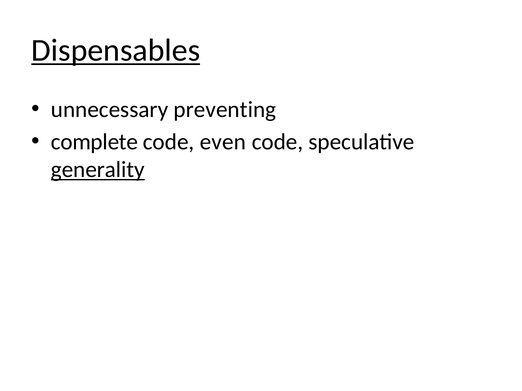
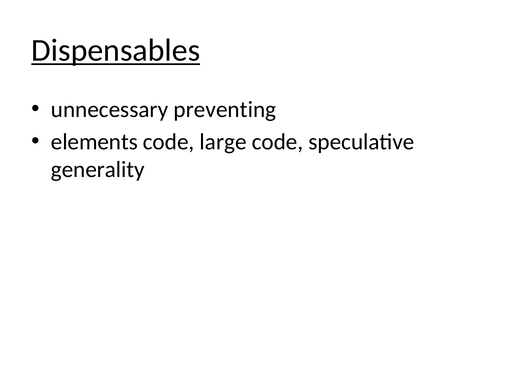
complete: complete -> elements
even: even -> large
generality underline: present -> none
